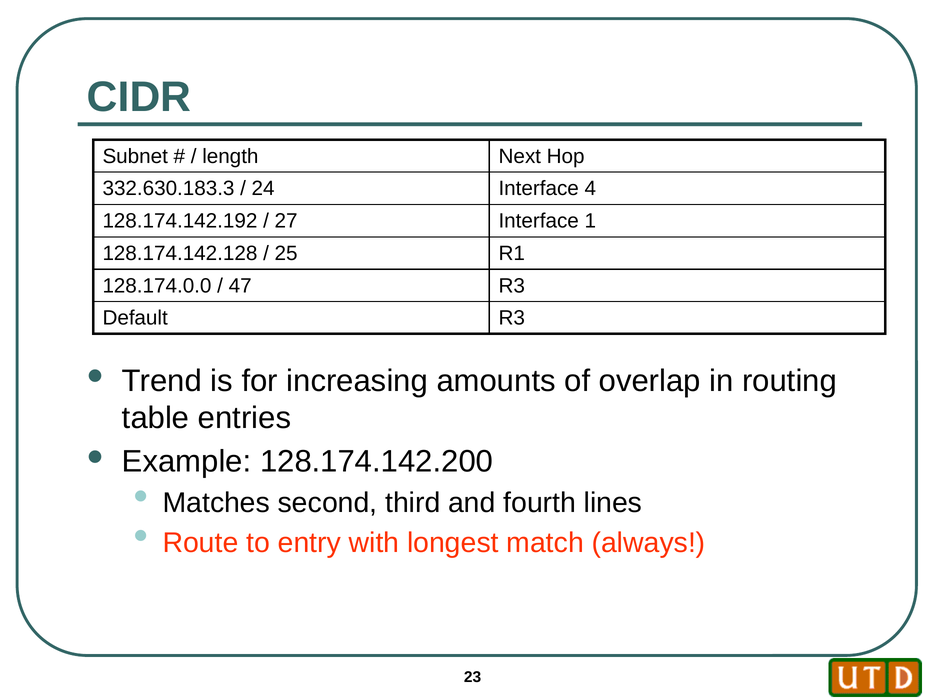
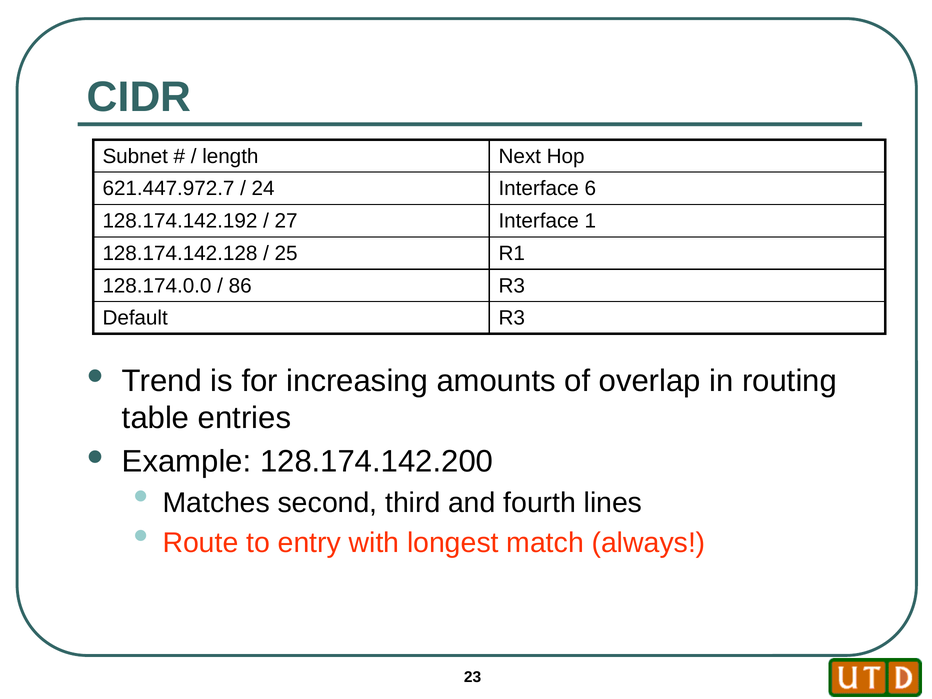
332.630.183.3: 332.630.183.3 -> 621.447.972.7
4: 4 -> 6
47: 47 -> 86
